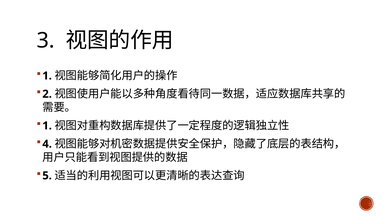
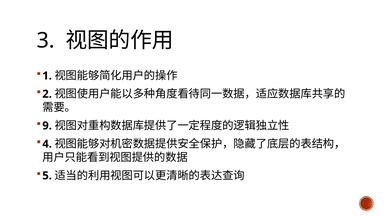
1 at (47, 126): 1 -> 9
